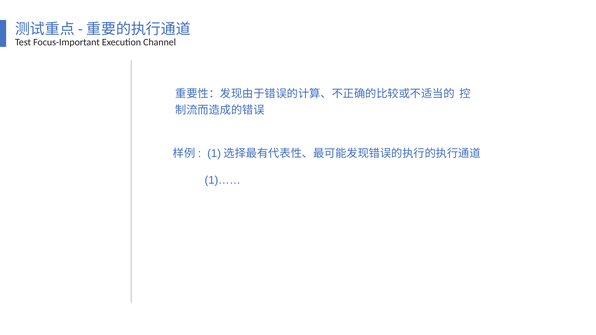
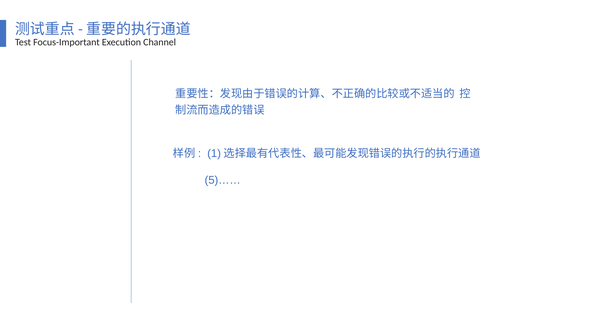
1)……: 1)…… -> 5)……
